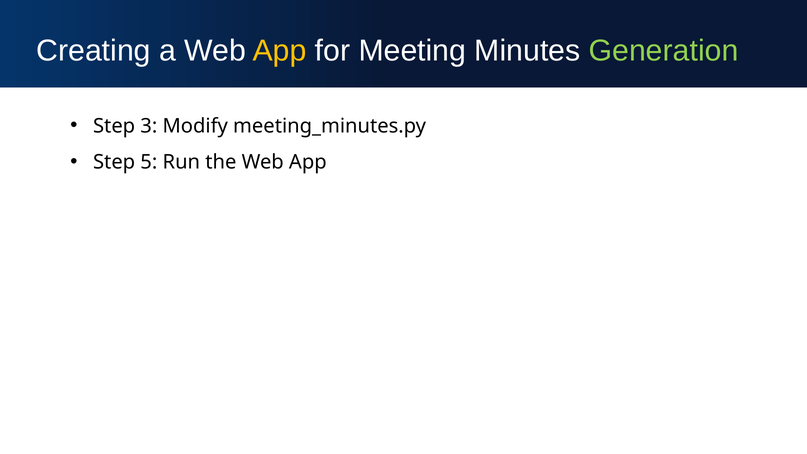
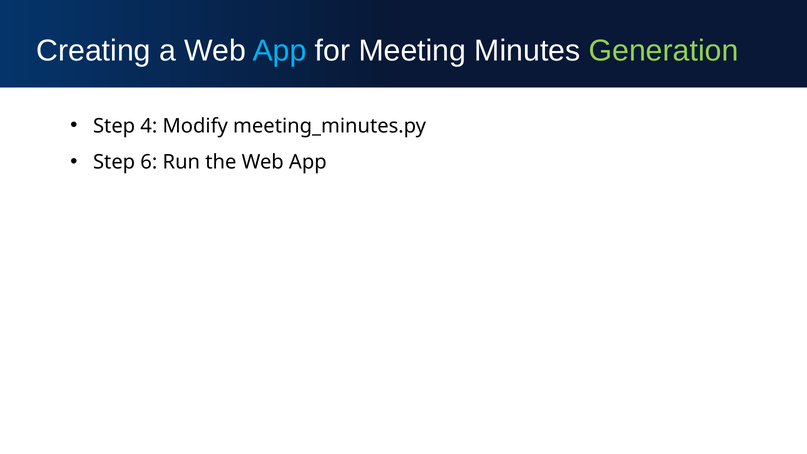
App at (280, 51) colour: yellow -> light blue
3: 3 -> 4
5: 5 -> 6
